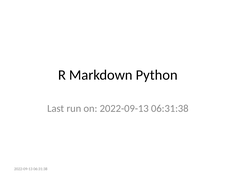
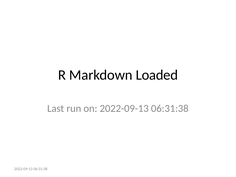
Python: Python -> Loaded
